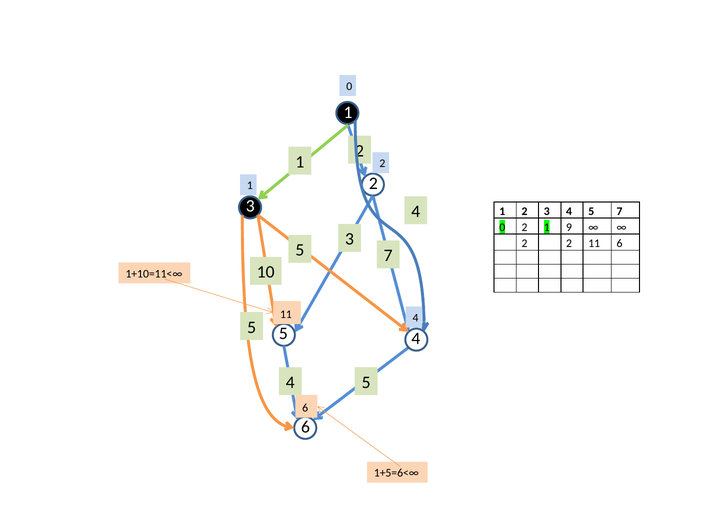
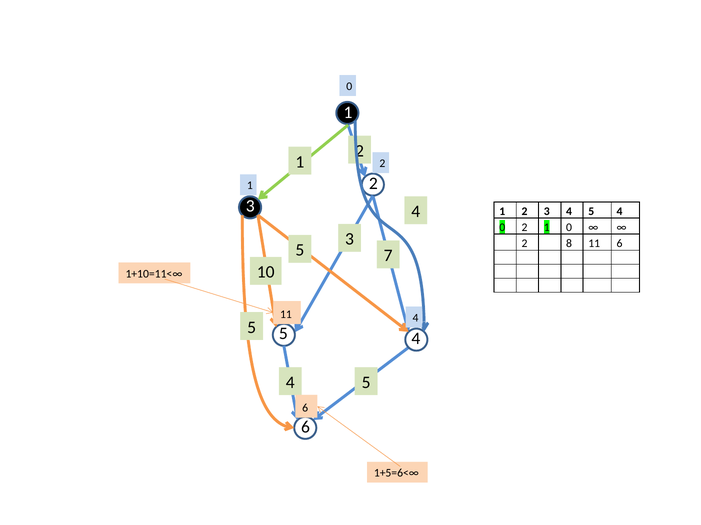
4 5 7: 7 -> 4
1 9: 9 -> 0
2 2: 2 -> 8
